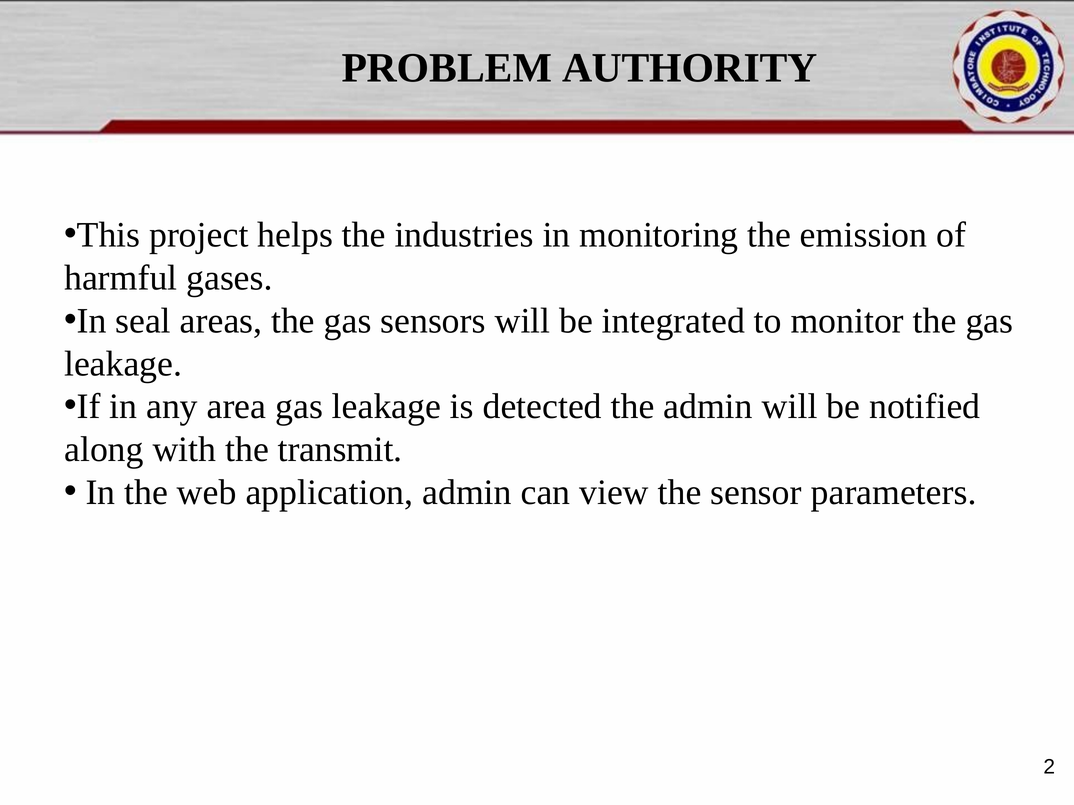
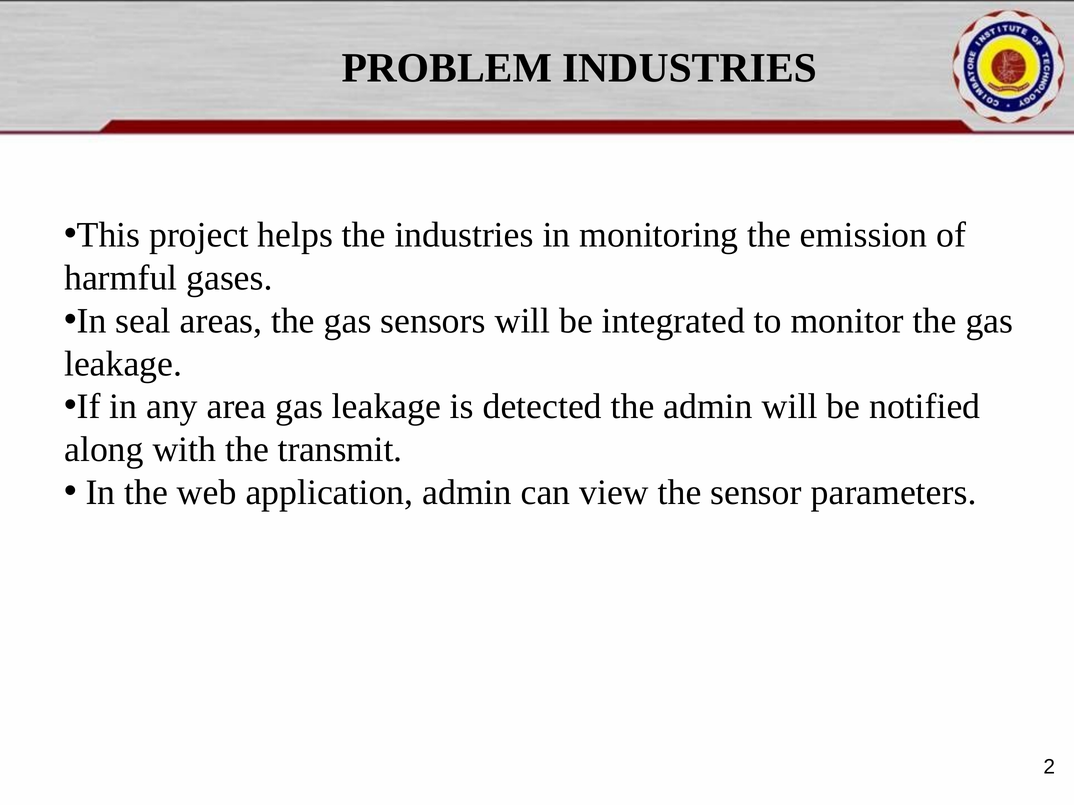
PROBLEM AUTHORITY: AUTHORITY -> INDUSTRIES
